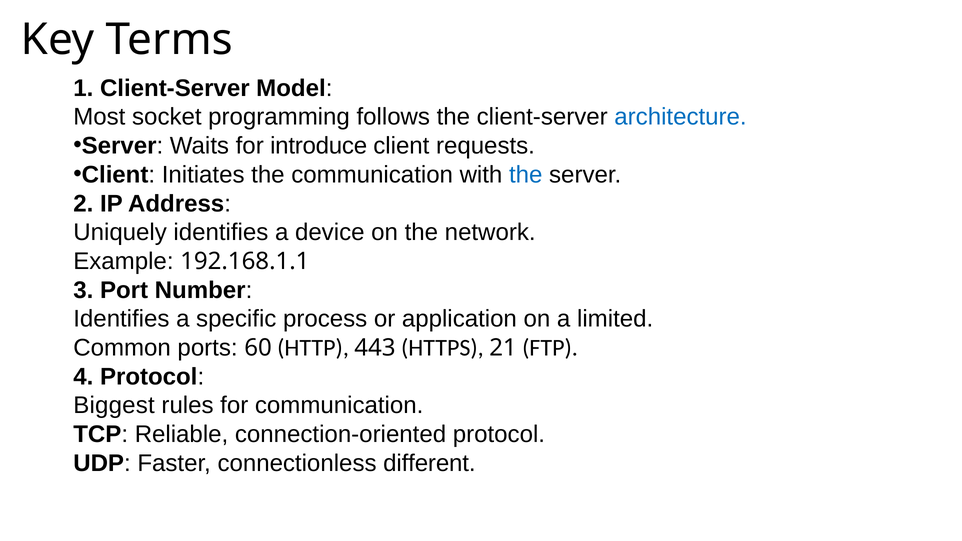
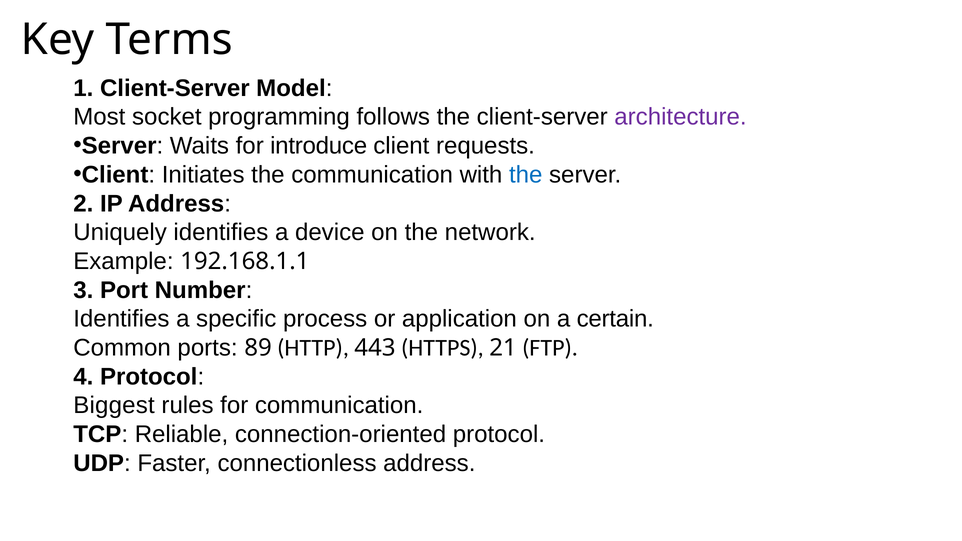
architecture colour: blue -> purple
limited: limited -> certain
60: 60 -> 89
connectionless different: different -> address
